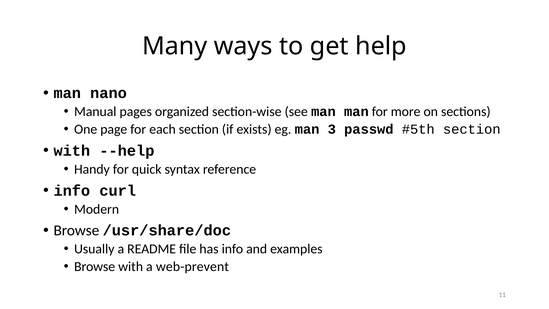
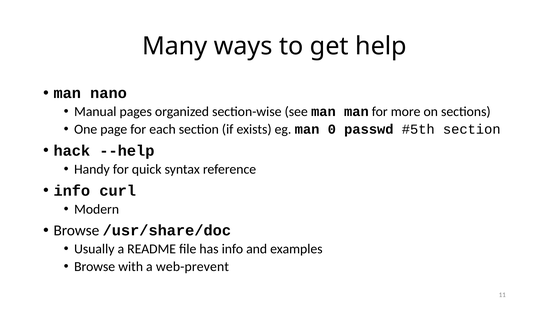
3: 3 -> 0
with at (72, 151): with -> hack
